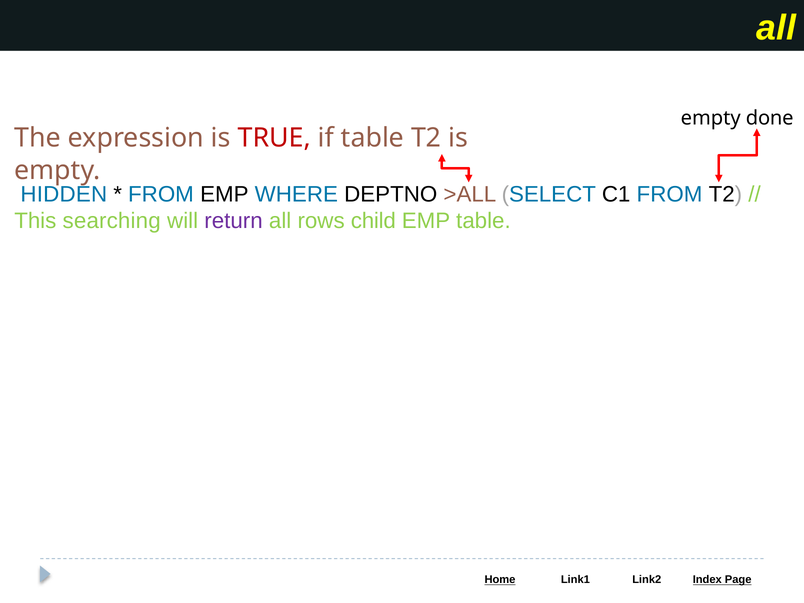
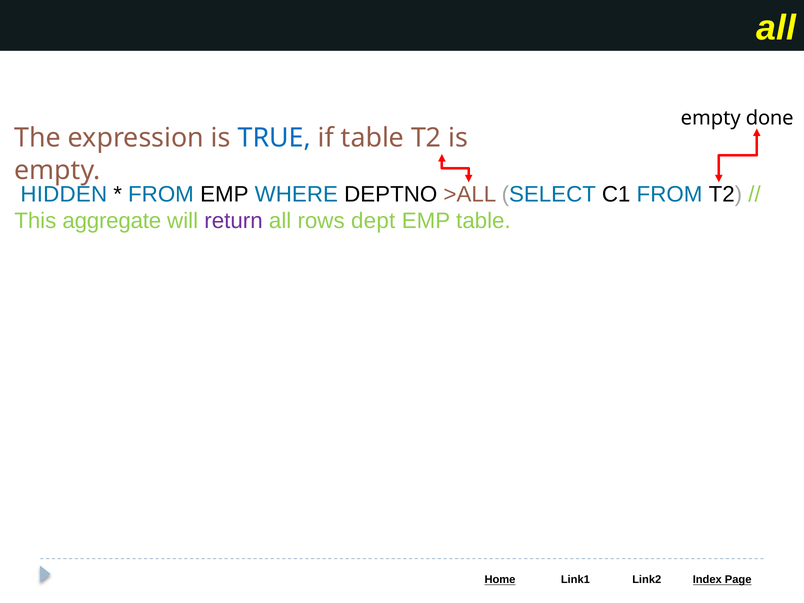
TRUE colour: red -> blue
searching: searching -> aggregate
child: child -> dept
